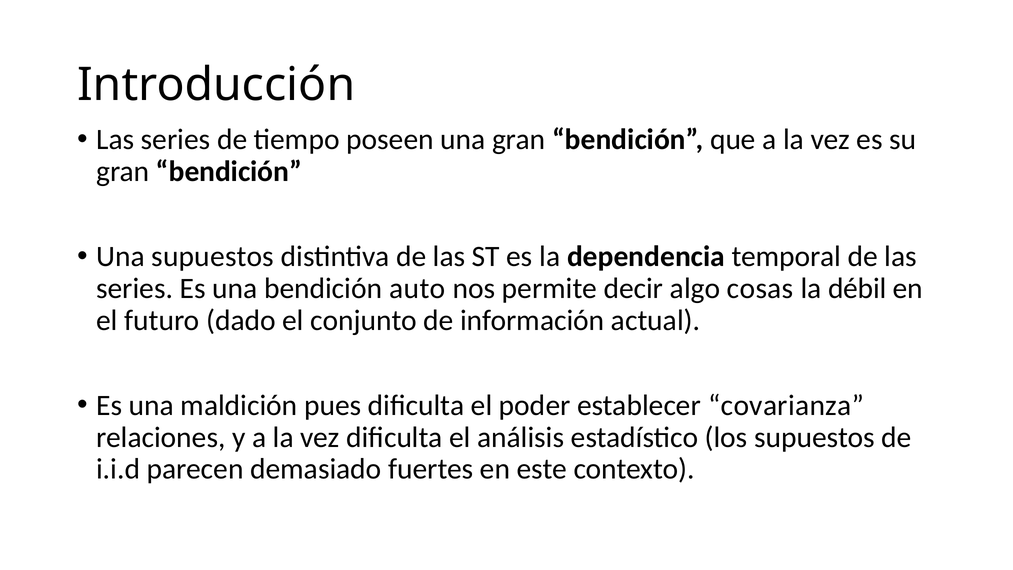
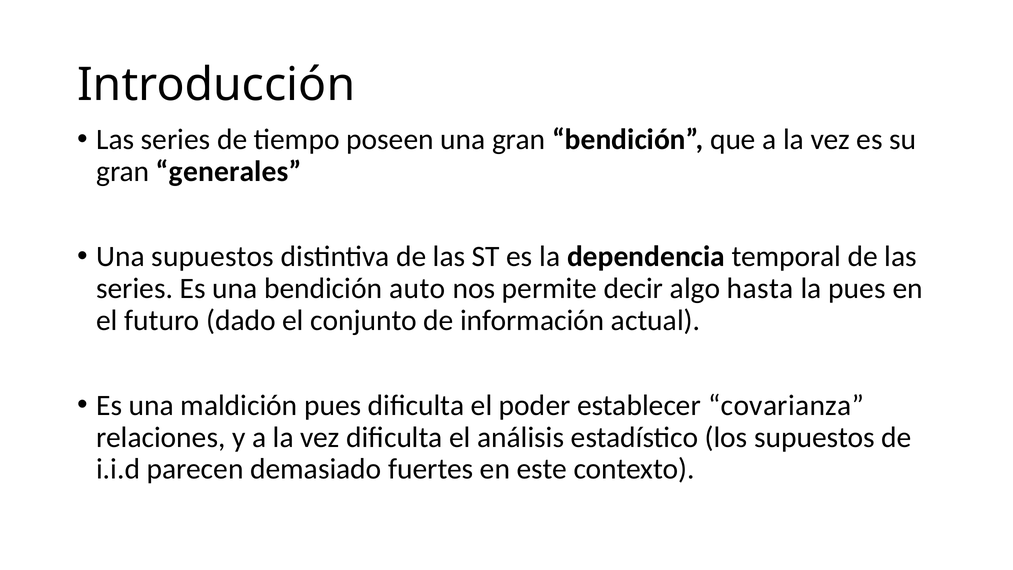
bendición at (229, 171): bendición -> generales
cosas: cosas -> hasta
la débil: débil -> pues
